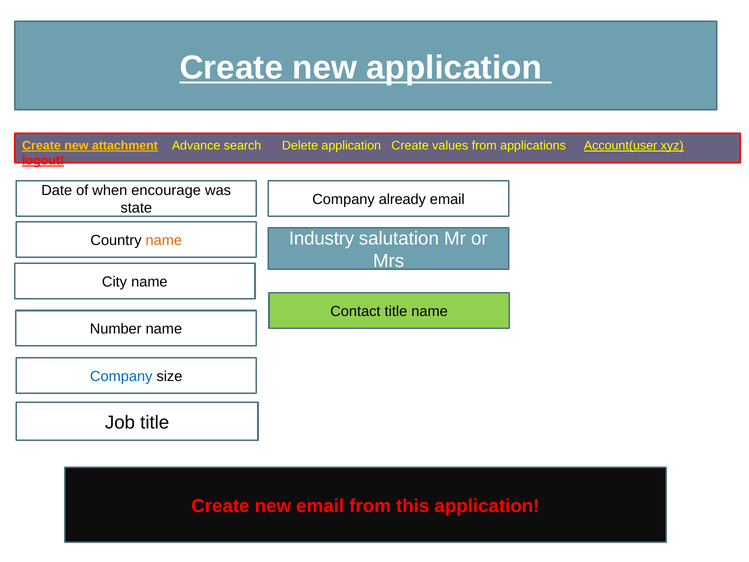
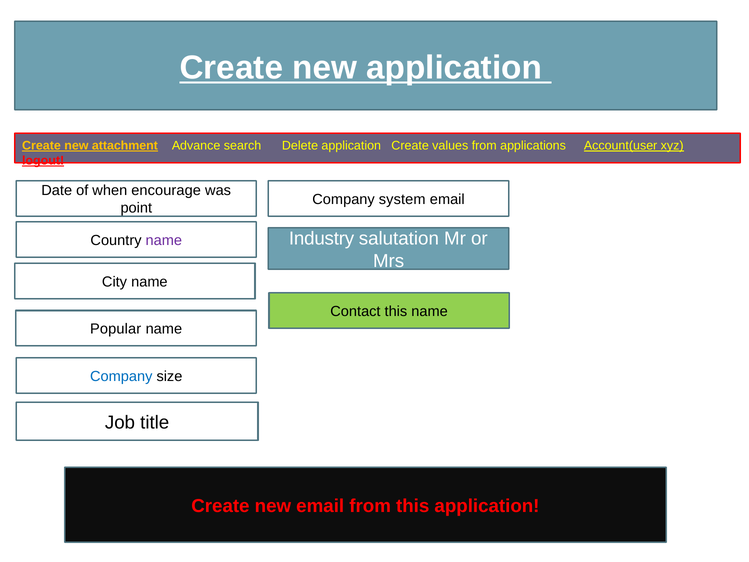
already: already -> system
state: state -> point
name at (164, 241) colour: orange -> purple
Contact title: title -> this
Number: Number -> Popular
